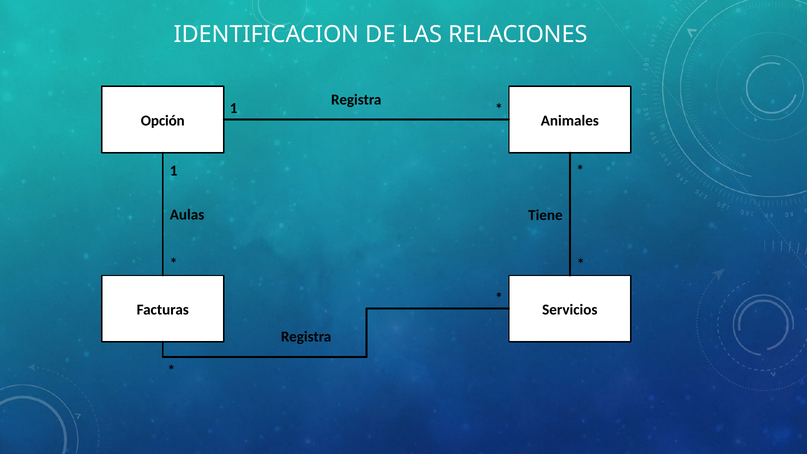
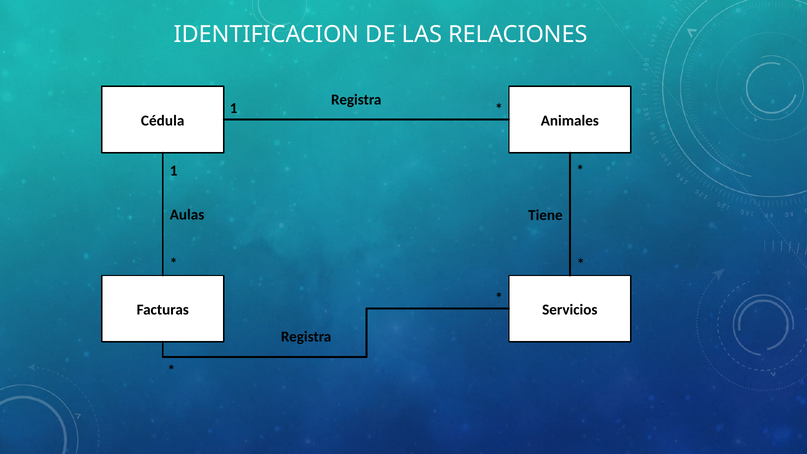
Opción: Opción -> Cédula
